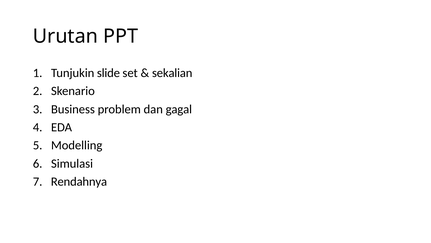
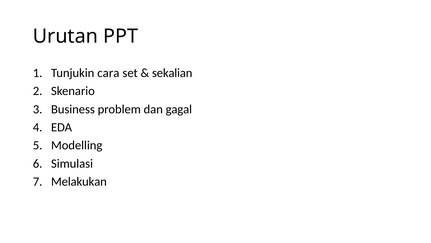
slide: slide -> cara
Rendahnya: Rendahnya -> Melakukan
